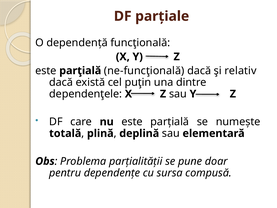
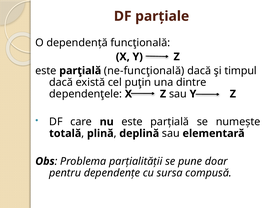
relativ: relativ -> timpul
